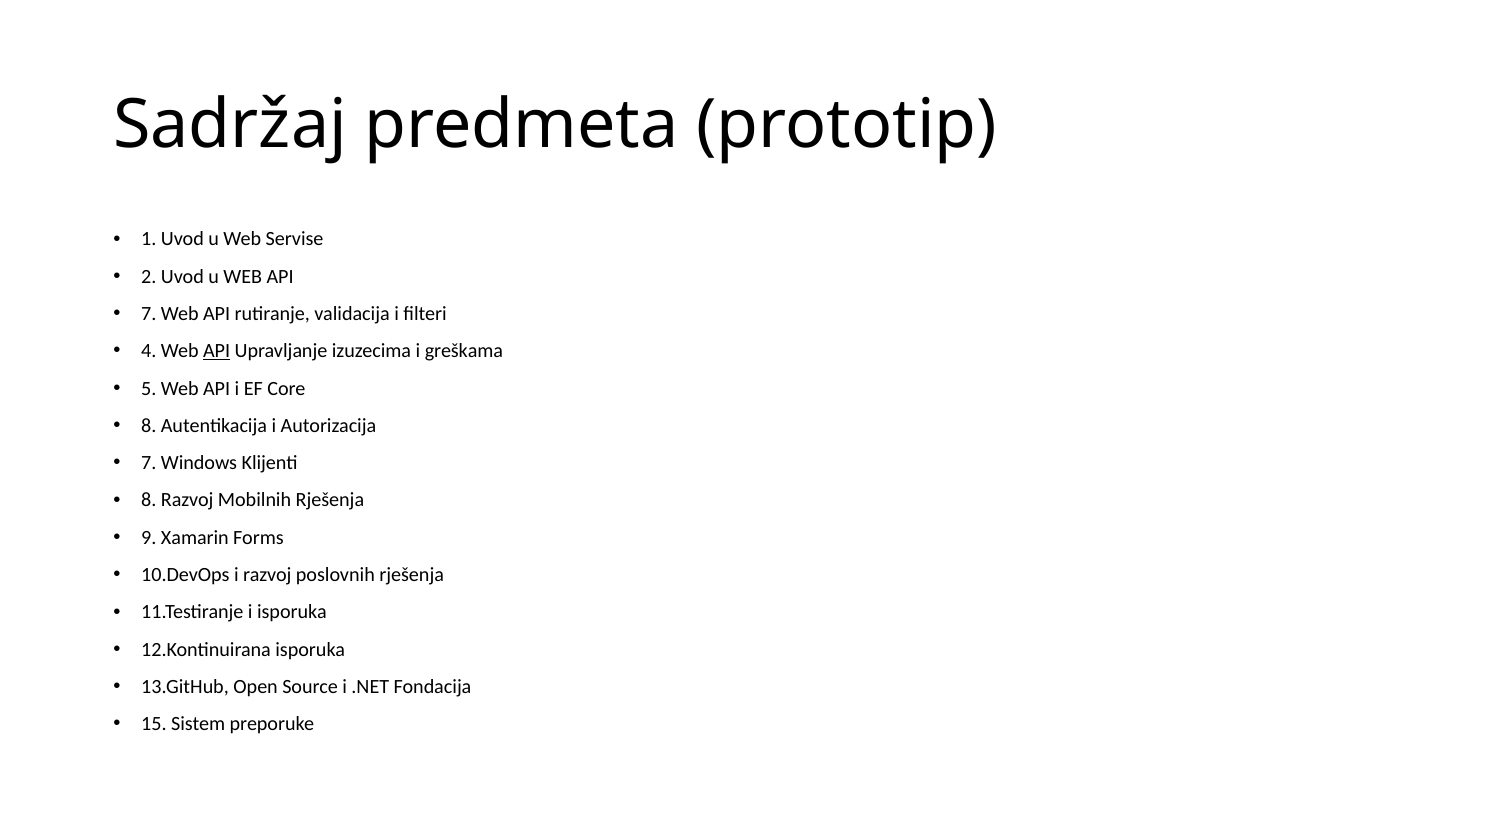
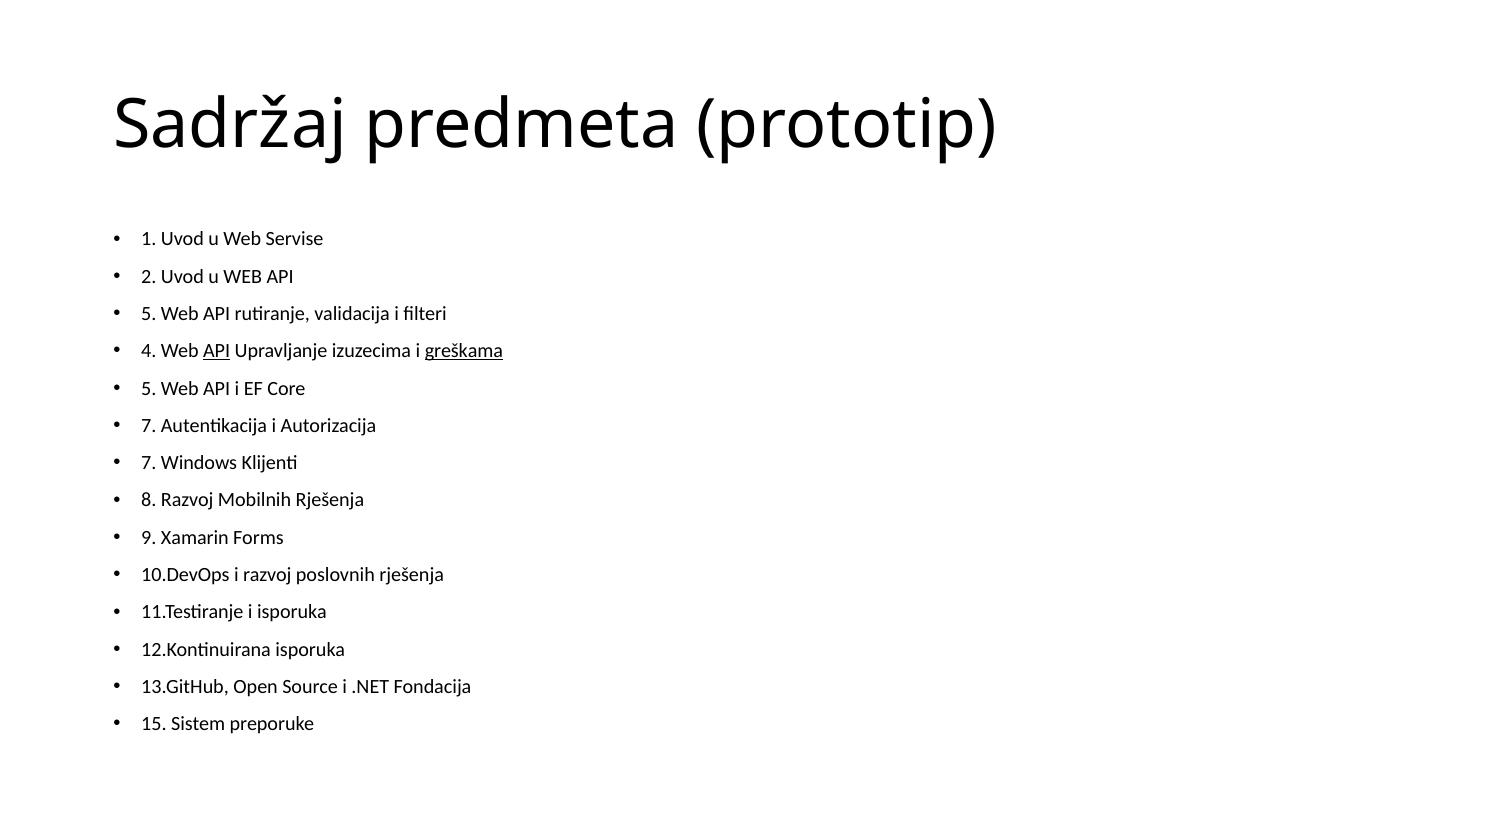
7 at (149, 314): 7 -> 5
greškama underline: none -> present
8 at (149, 425): 8 -> 7
